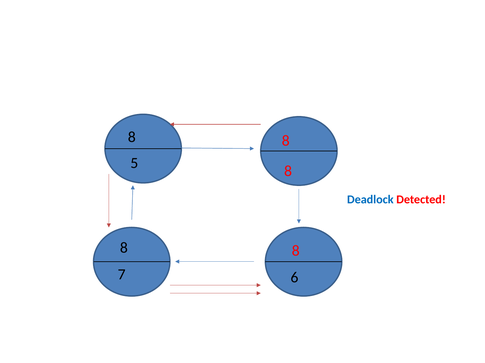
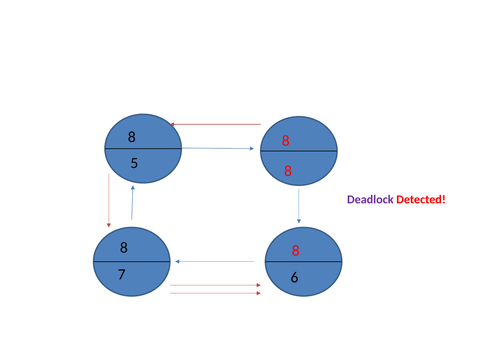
Deadlock colour: blue -> purple
